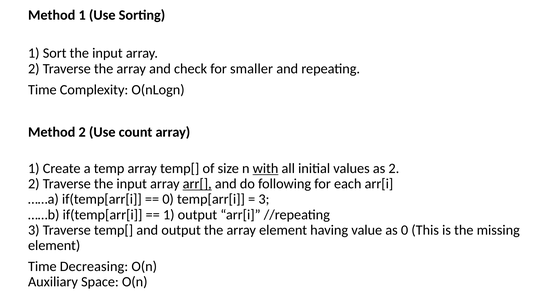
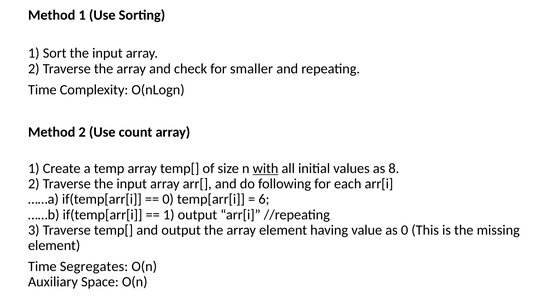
as 2: 2 -> 8
arr[ underline: present -> none
3 at (264, 199): 3 -> 6
Decreasing: Decreasing -> Segregates
